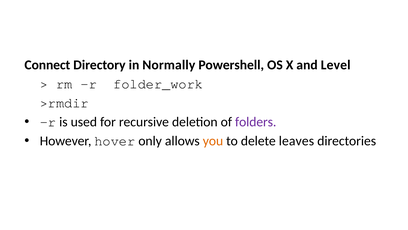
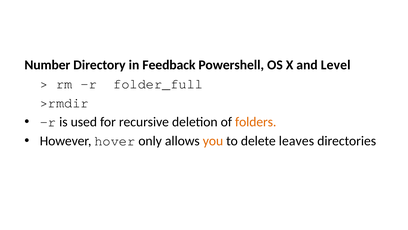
Connect: Connect -> Number
Normally: Normally -> Feedback
folder_work: folder_work -> folder_full
folders colour: purple -> orange
